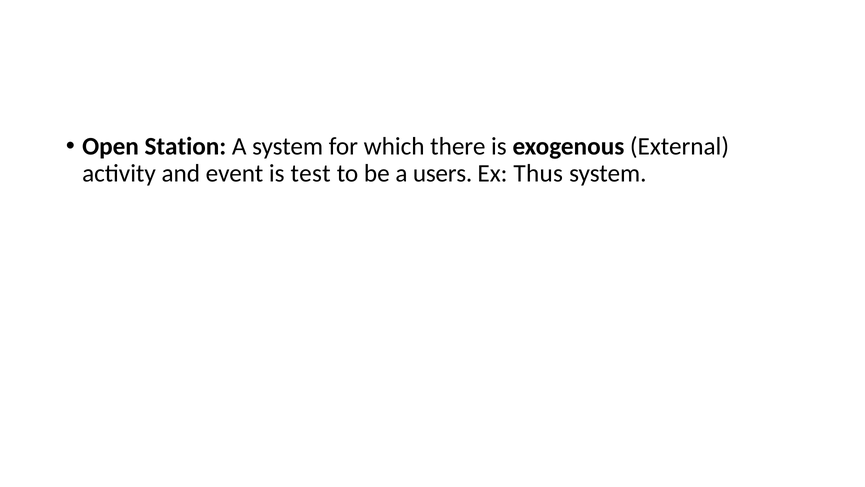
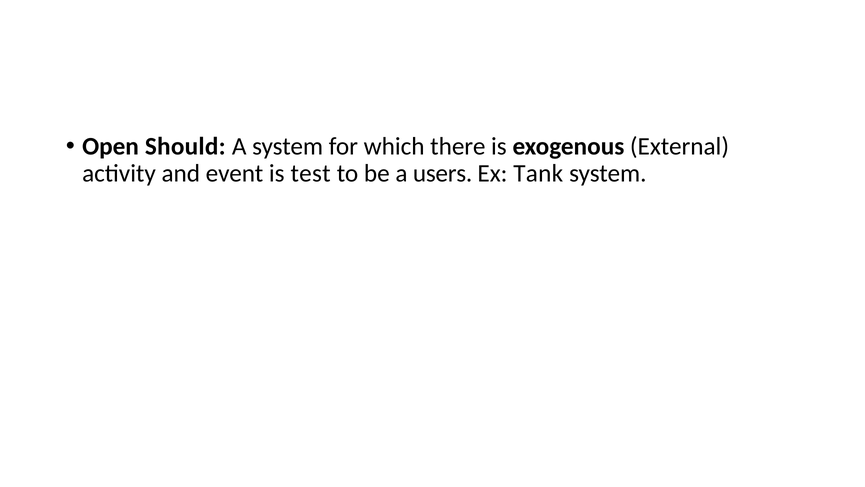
Station: Station -> Should
Thus: Thus -> Tank
